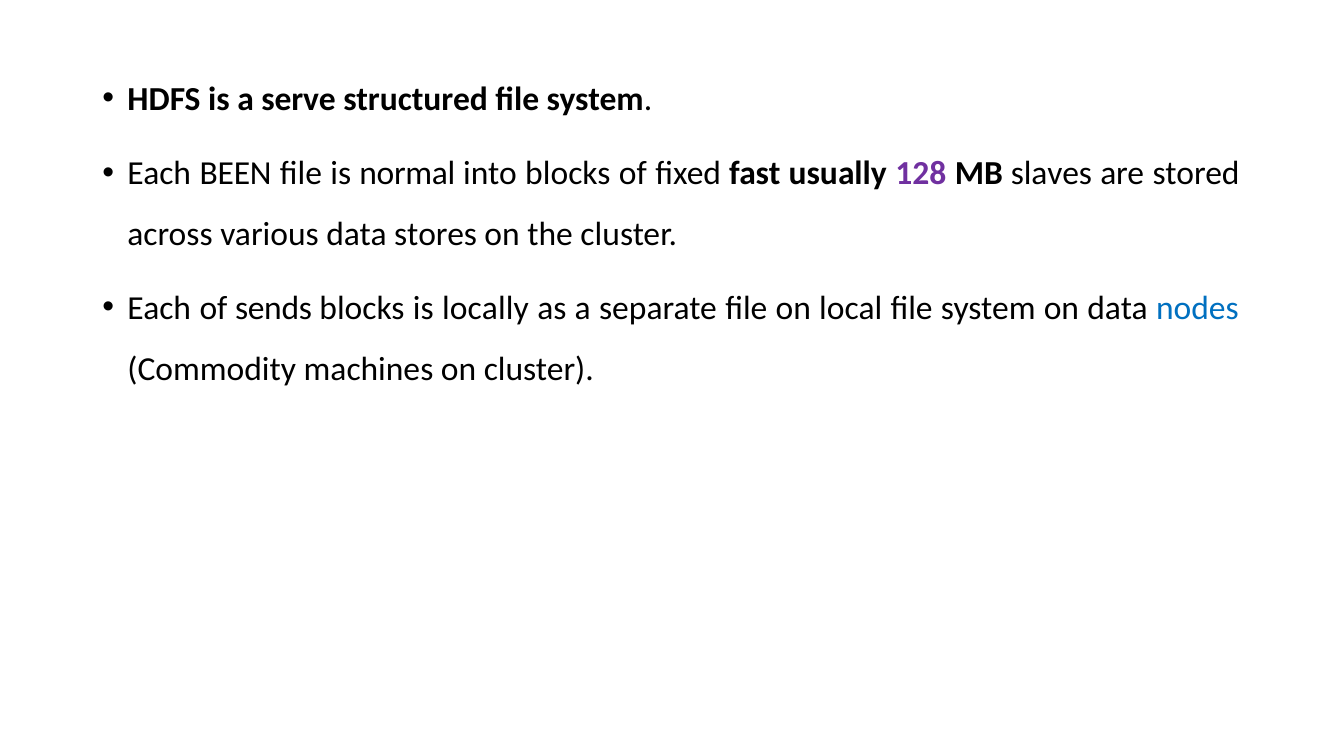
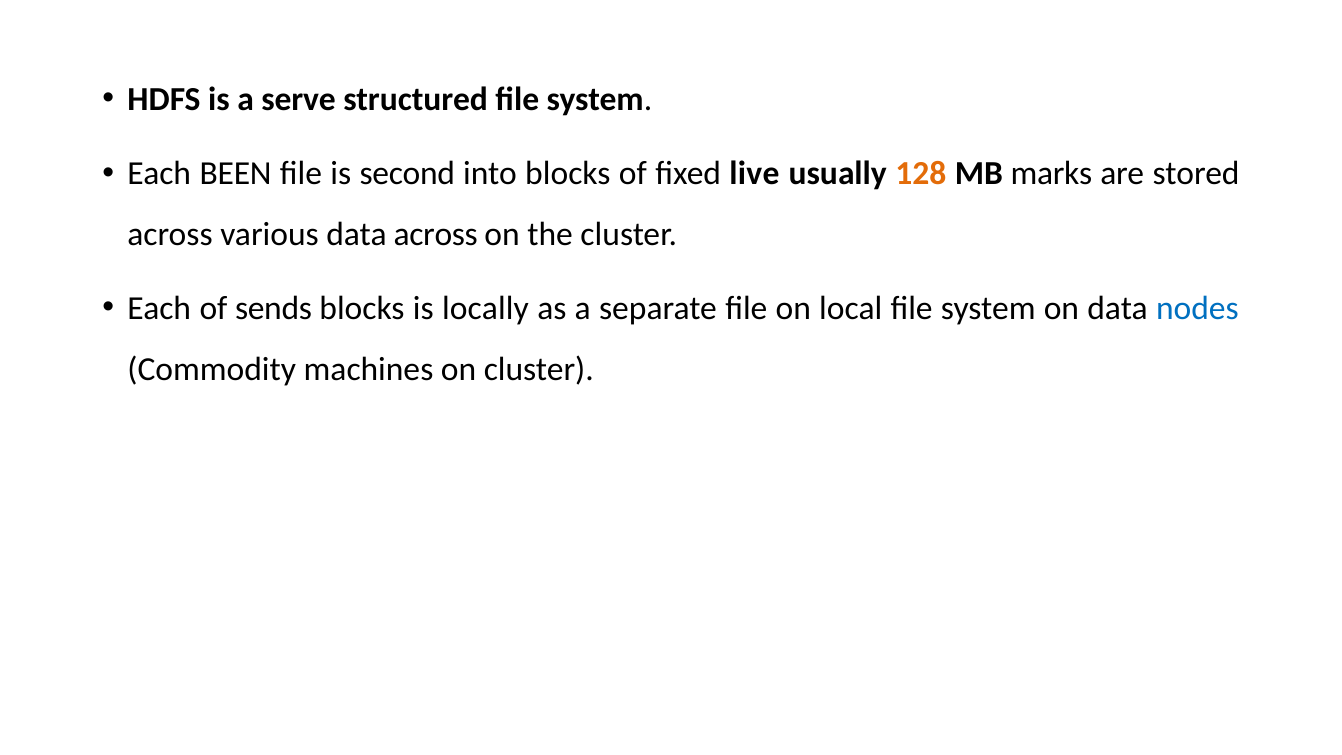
normal: normal -> second
fast: fast -> live
128 colour: purple -> orange
slaves: slaves -> marks
data stores: stores -> across
